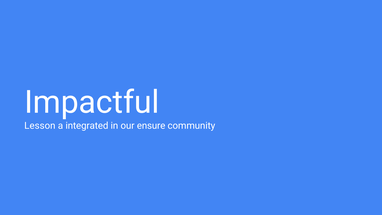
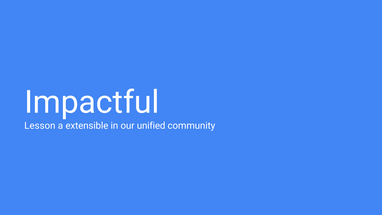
integrated: integrated -> extensible
ensure: ensure -> unified
